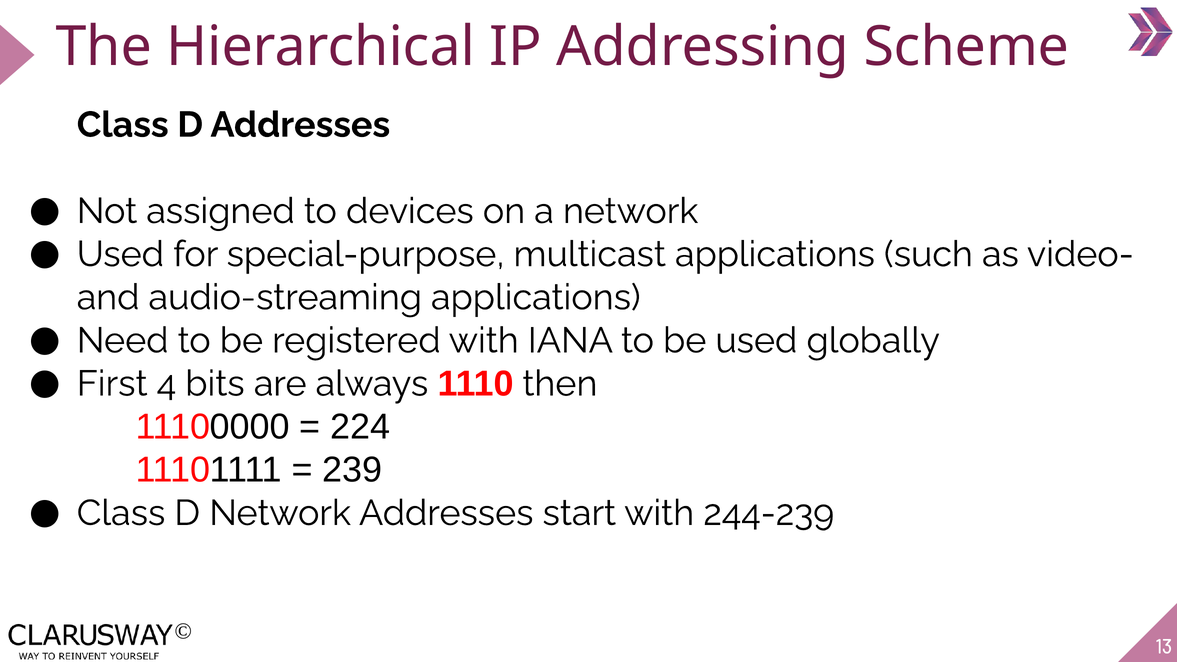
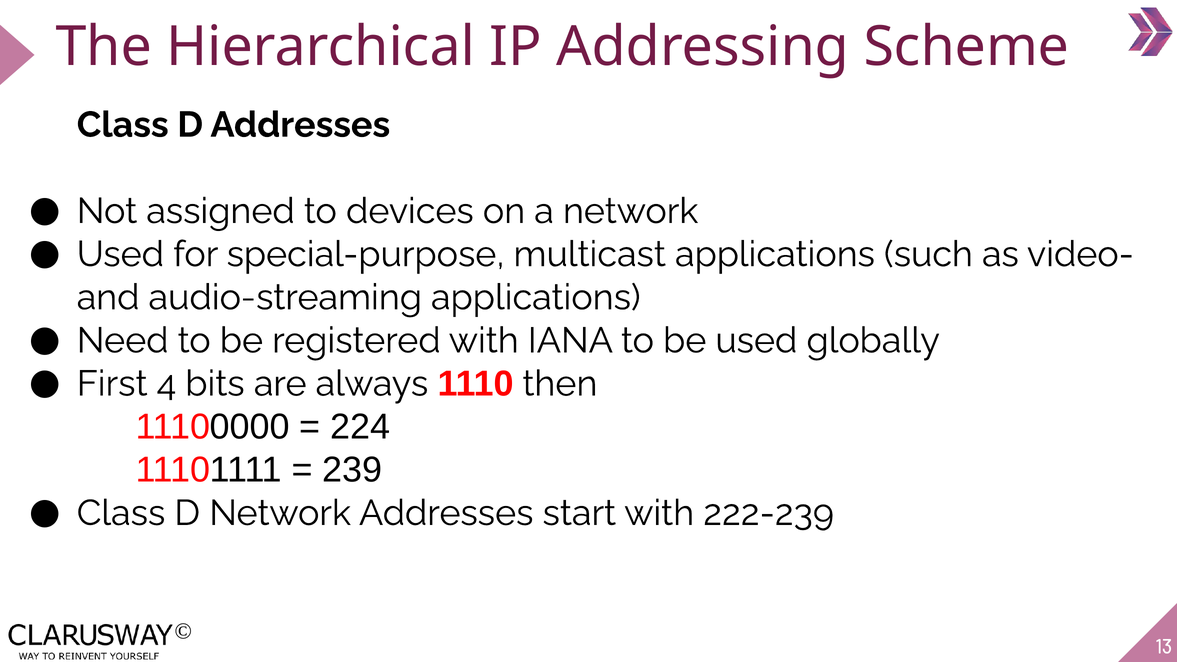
244-239: 244-239 -> 222-239
